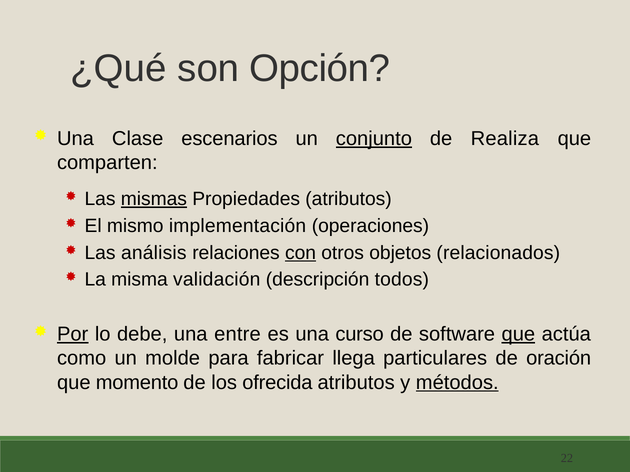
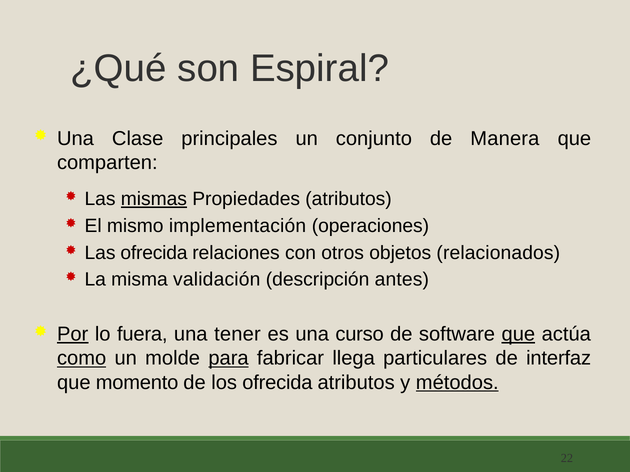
Opción: Opción -> Espiral
escenarios: escenarios -> principales
conjunto underline: present -> none
Realiza: Realiza -> Manera
Las análisis: análisis -> ofrecida
con underline: present -> none
todos: todos -> antes
debe: debe -> fuera
entre: entre -> tener
como underline: none -> present
para underline: none -> present
oración: oración -> interfaz
